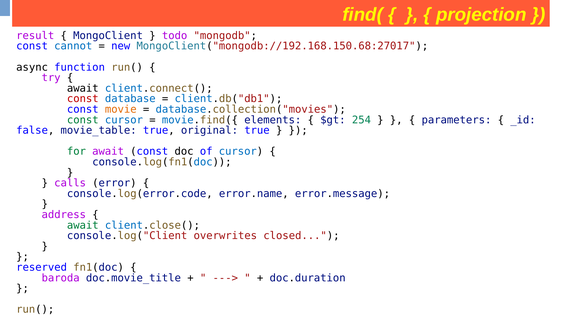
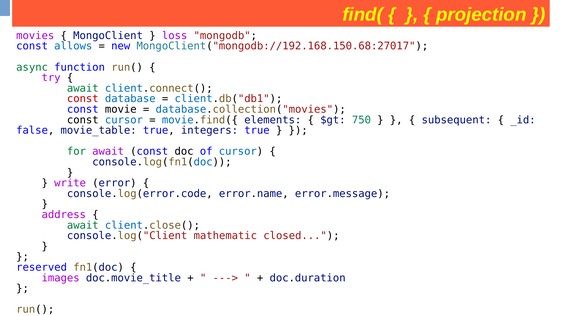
result at (35, 36): result -> movies
todo: todo -> loss
cannot: cannot -> allows
async colour: black -> green
await at (83, 88) colour: black -> green
movie colour: orange -> black
const at (83, 120) colour: green -> black
254: 254 -> 750
parameters: parameters -> subsequent
original: original -> integers
calls: calls -> write
overwrites: overwrites -> mathematic
baroda: baroda -> images
